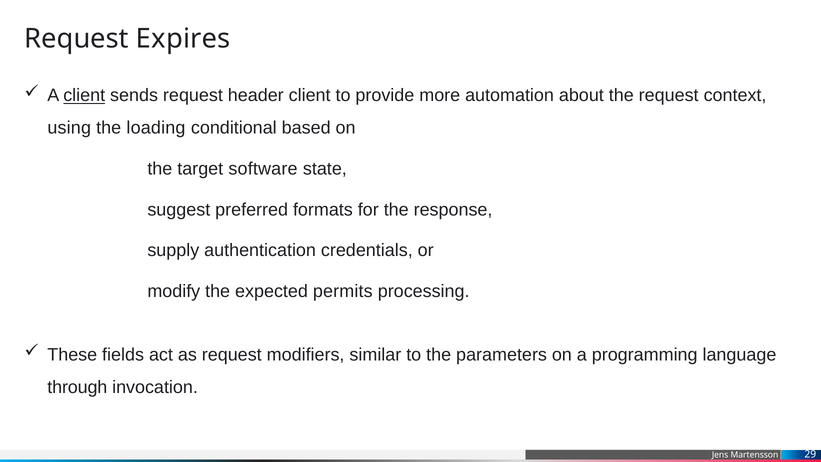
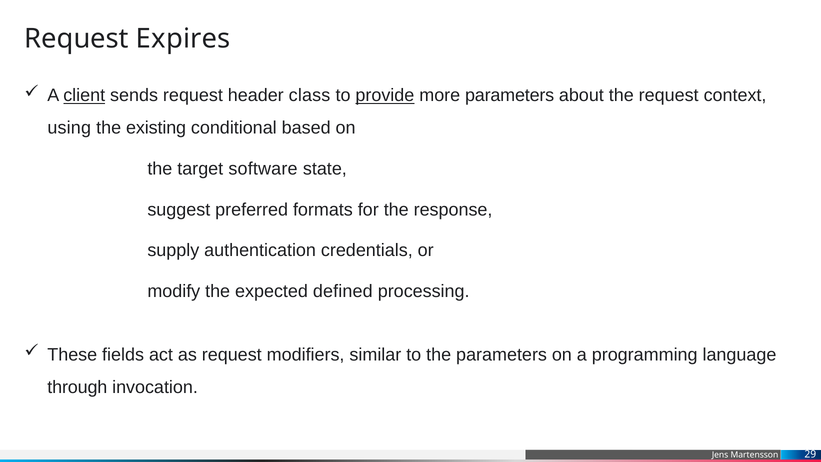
header client: client -> class
provide underline: none -> present
more automation: automation -> parameters
loading: loading -> existing
permits: permits -> defined
